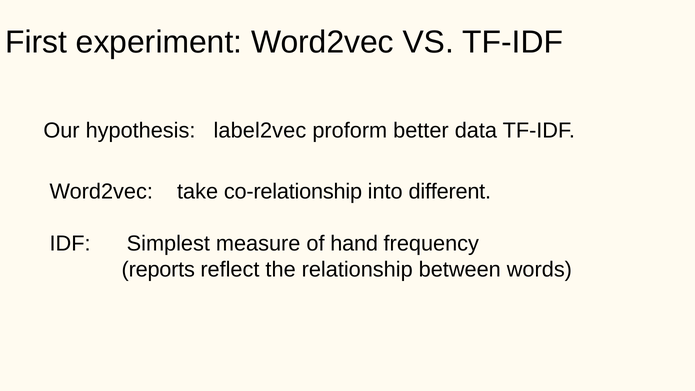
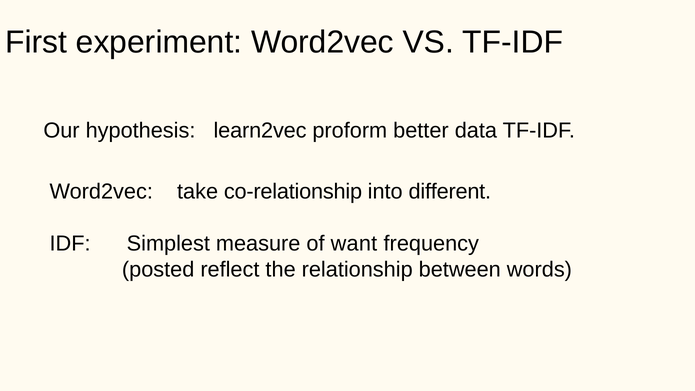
label2vec: label2vec -> learn2vec
hand: hand -> want
reports: reports -> posted
